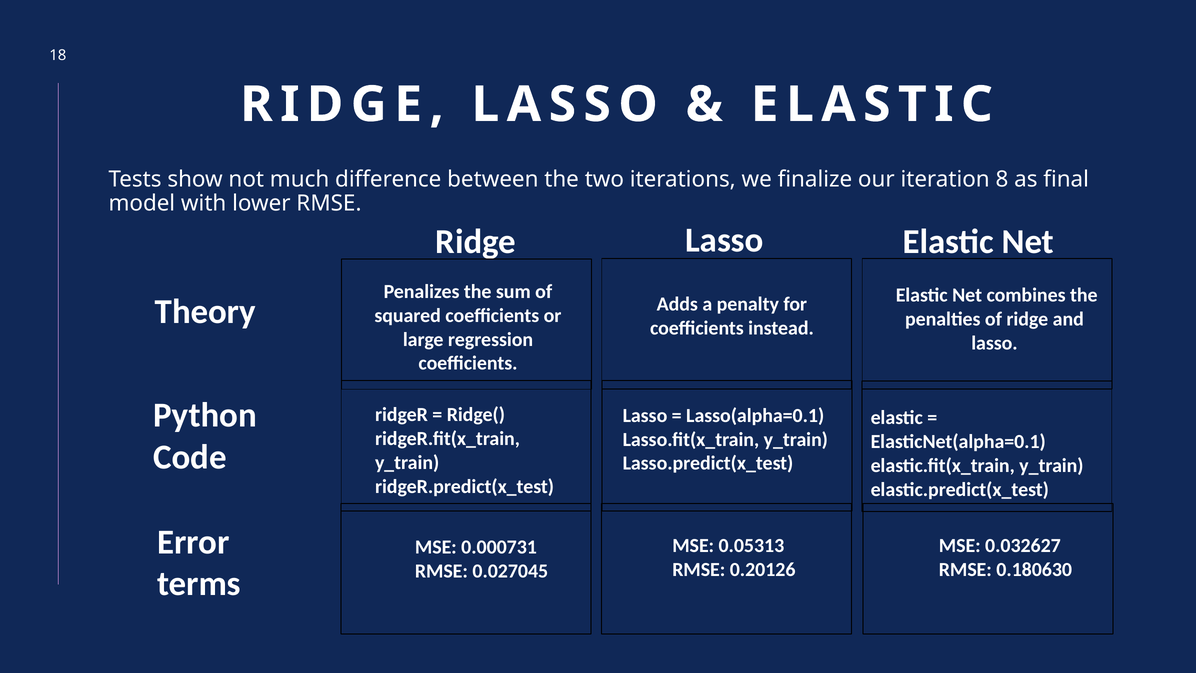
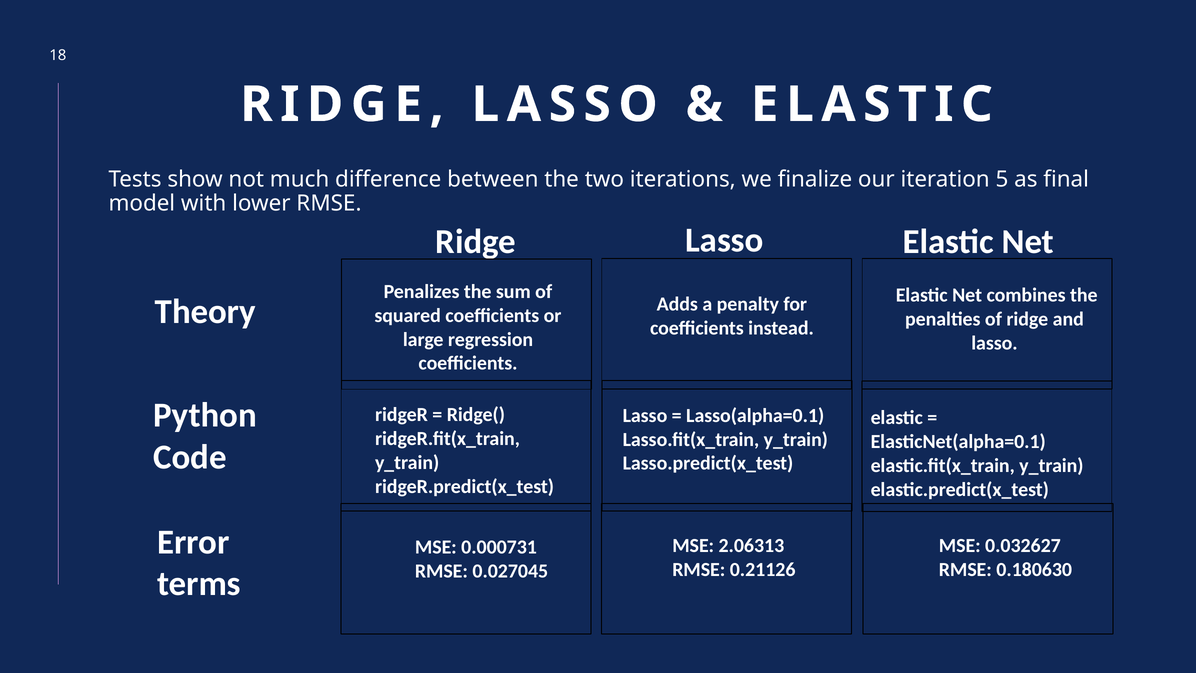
8: 8 -> 5
0.05313: 0.05313 -> 2.06313
0.20126: 0.20126 -> 0.21126
